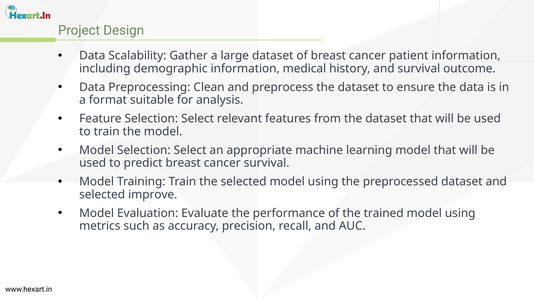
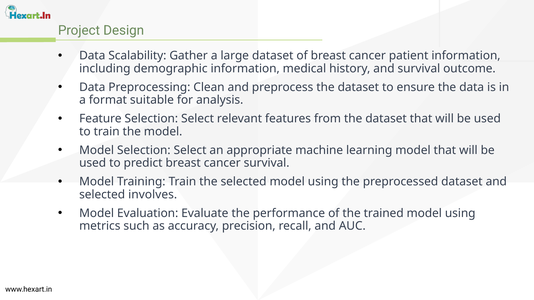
improve: improve -> involves
